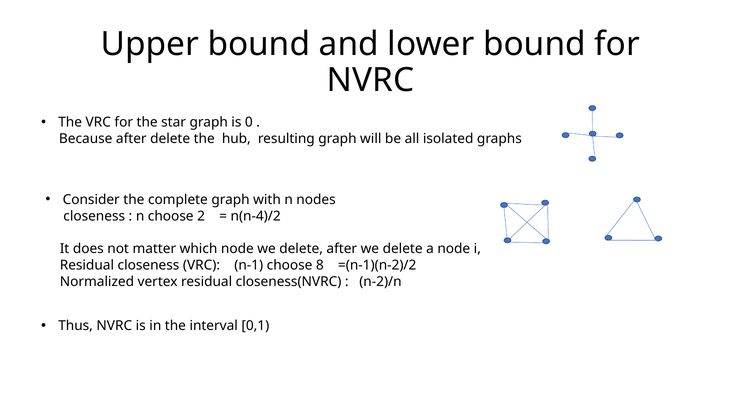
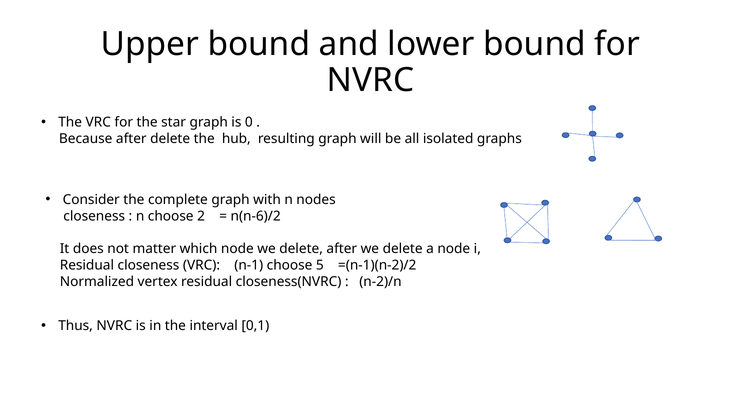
n(n-4)/2: n(n-4)/2 -> n(n-6)/2
8: 8 -> 5
